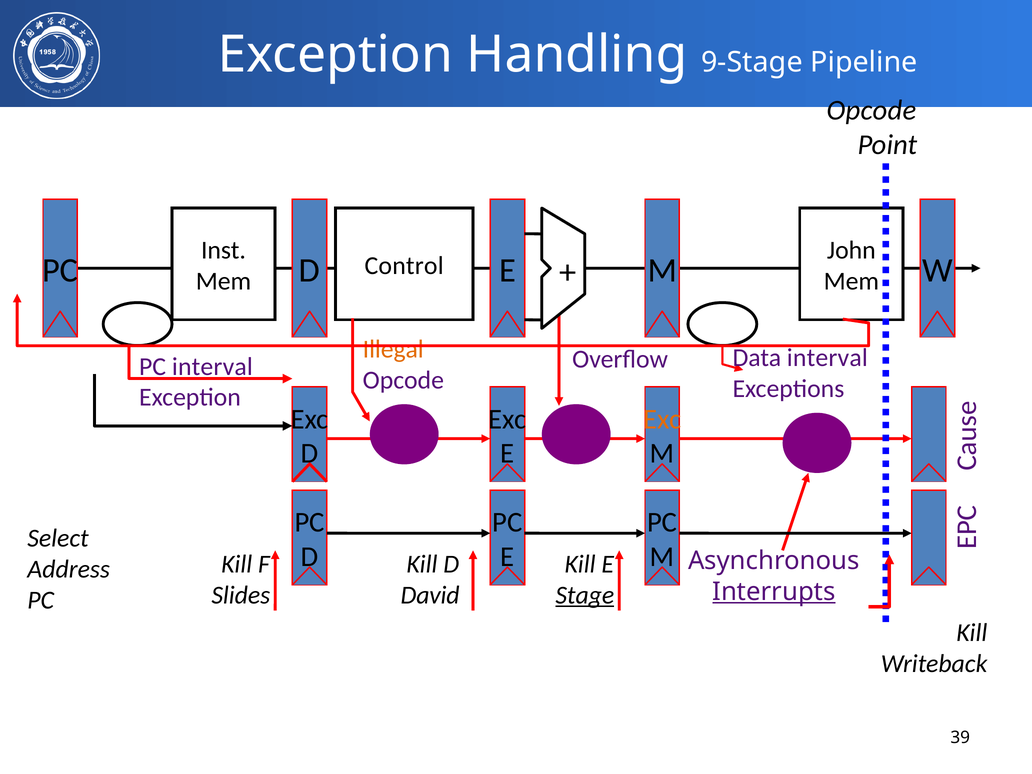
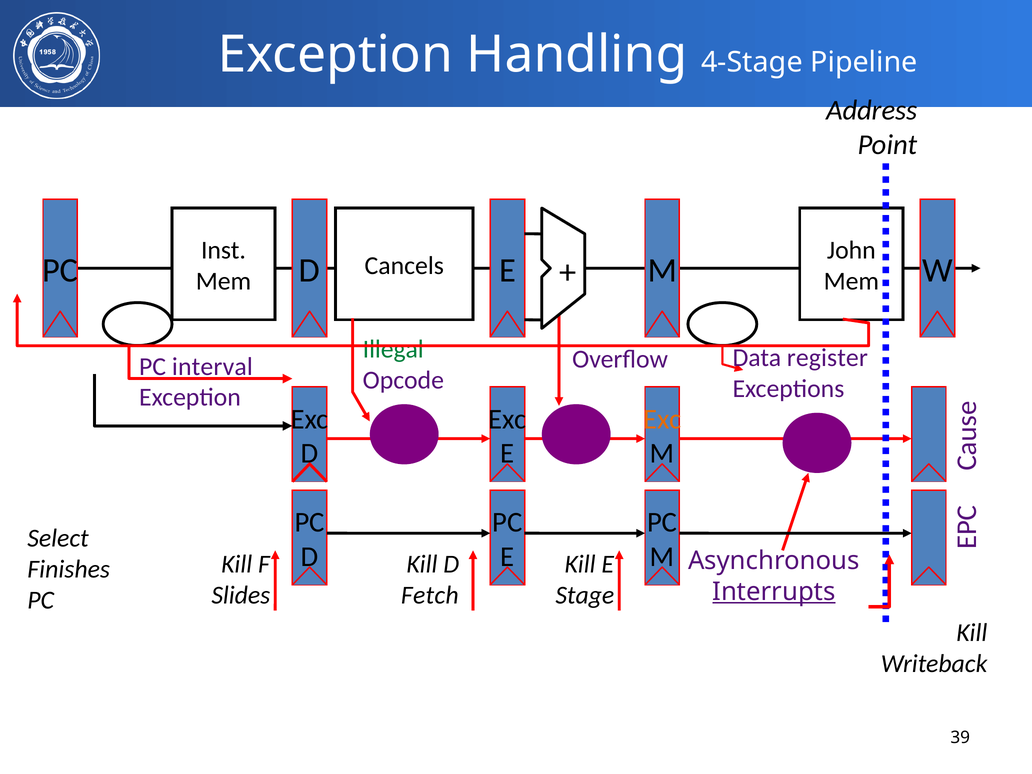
9-Stage: 9-Stage -> 4-Stage
Opcode at (872, 110): Opcode -> Address
Control: Control -> Cancels
Illegal colour: orange -> green
Data interval: interval -> register
Address: Address -> Finishes
David: David -> Fetch
Stage underline: present -> none
